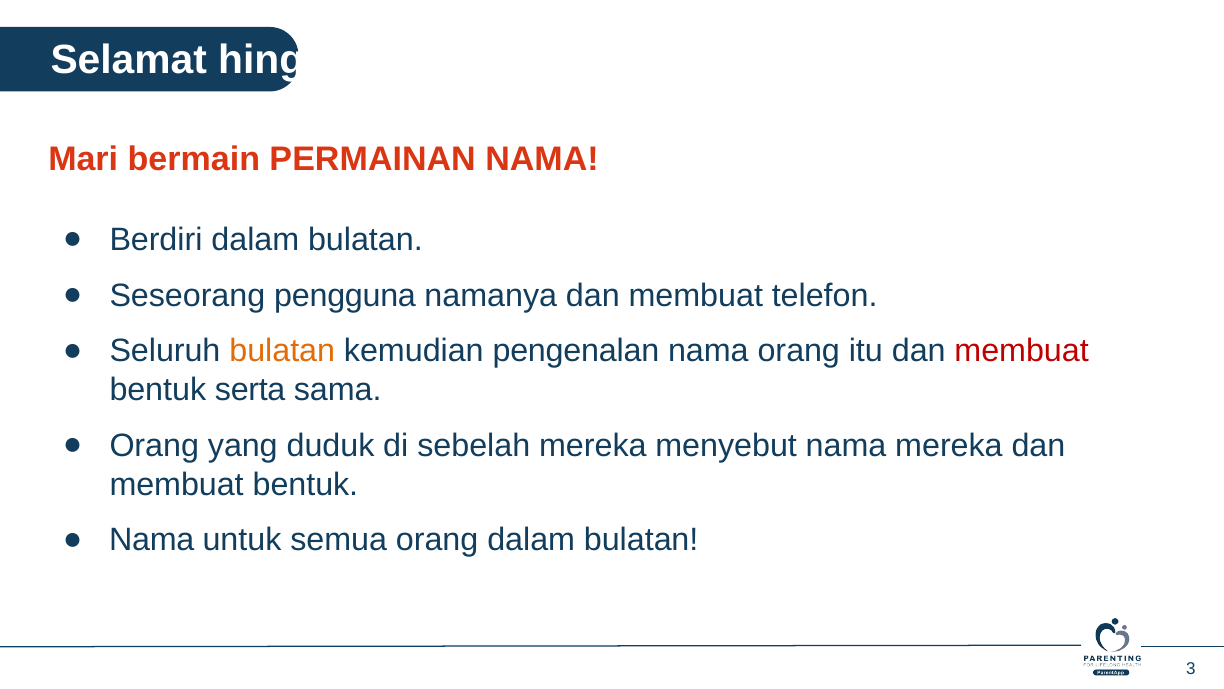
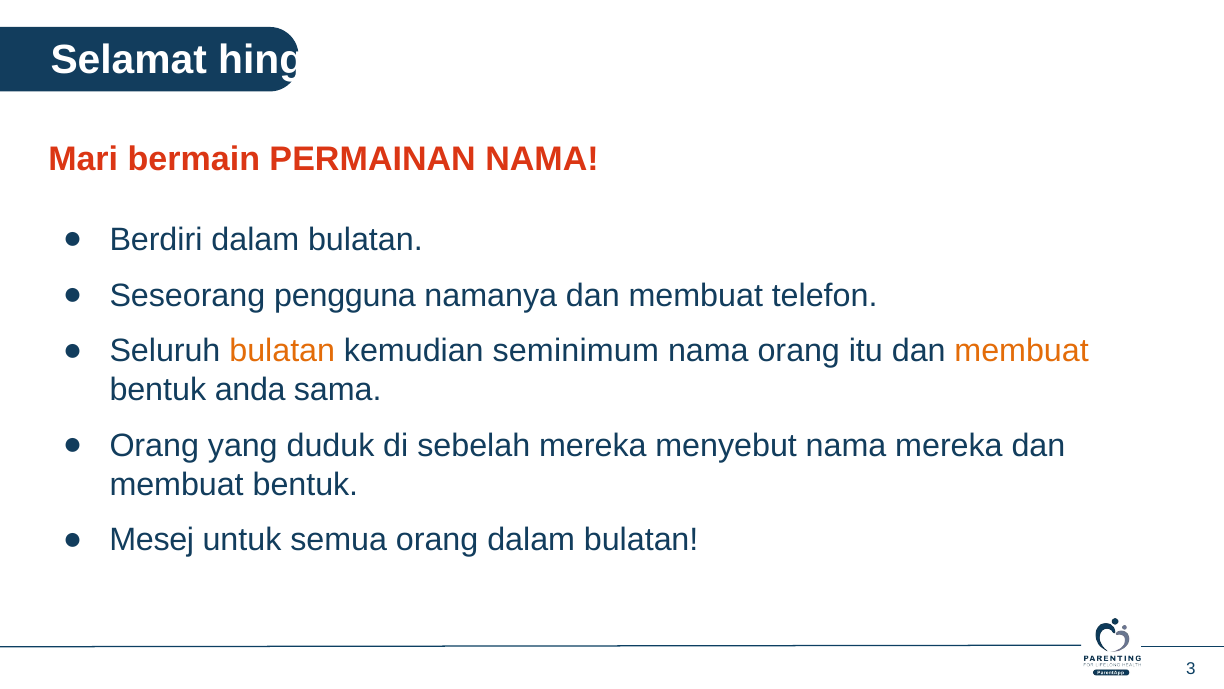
pengenalan: pengenalan -> seminimum
membuat at (1022, 351) colour: red -> orange
serta: serta -> anda
Nama at (152, 540): Nama -> Mesej
